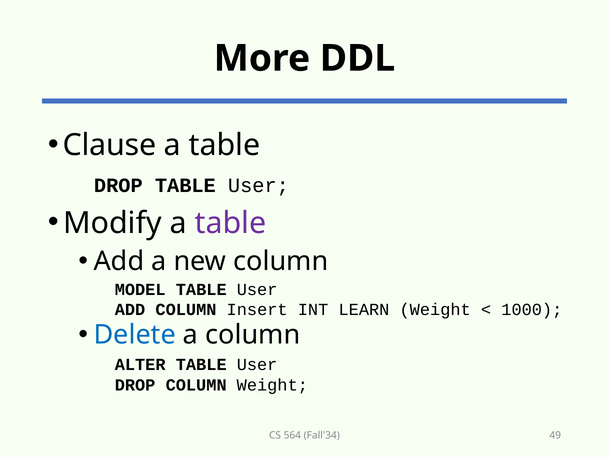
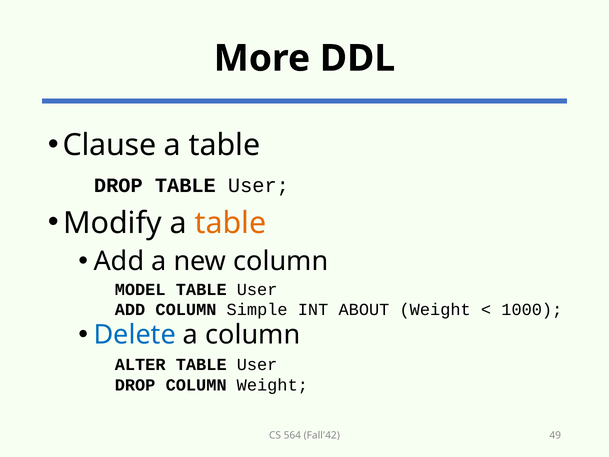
table at (231, 223) colour: purple -> orange
Insert: Insert -> Simple
LEARN: LEARN -> ABOUT
Fall'34: Fall'34 -> Fall'42
